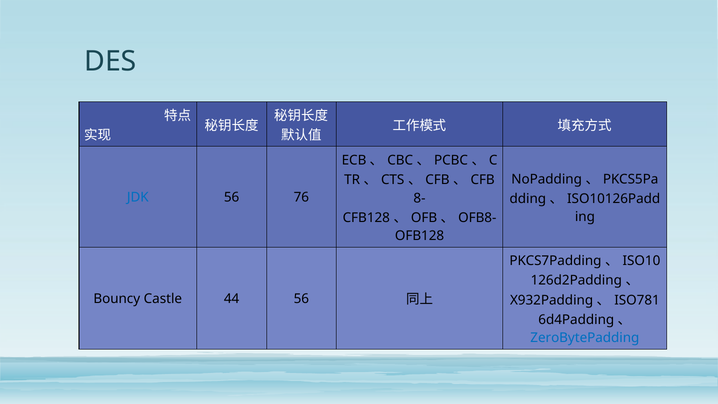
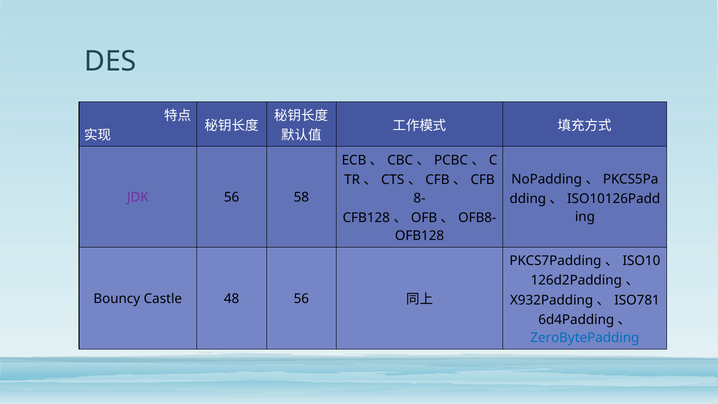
JDK colour: blue -> purple
76: 76 -> 58
44: 44 -> 48
